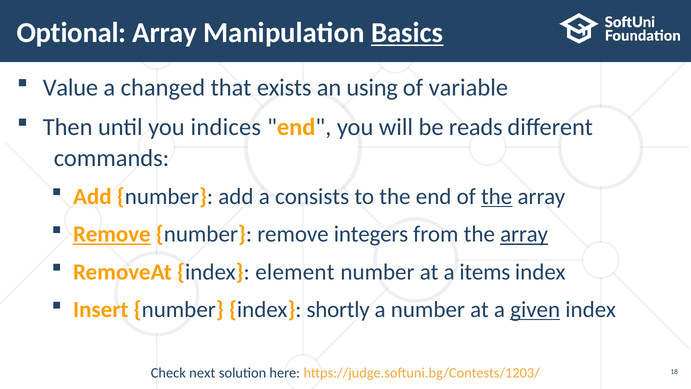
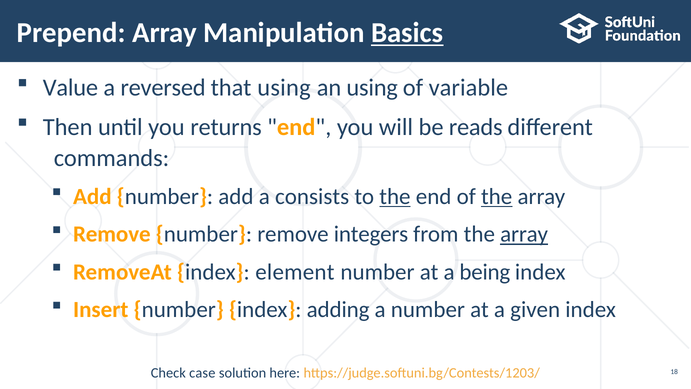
Optional: Optional -> Prepend
changed: changed -> reversed
that exists: exists -> using
indices: indices -> returns
the at (395, 196) underline: none -> present
Remove at (112, 234) underline: present -> none
items: items -> being
shortly: shortly -> adding
given underline: present -> none
next: next -> case
